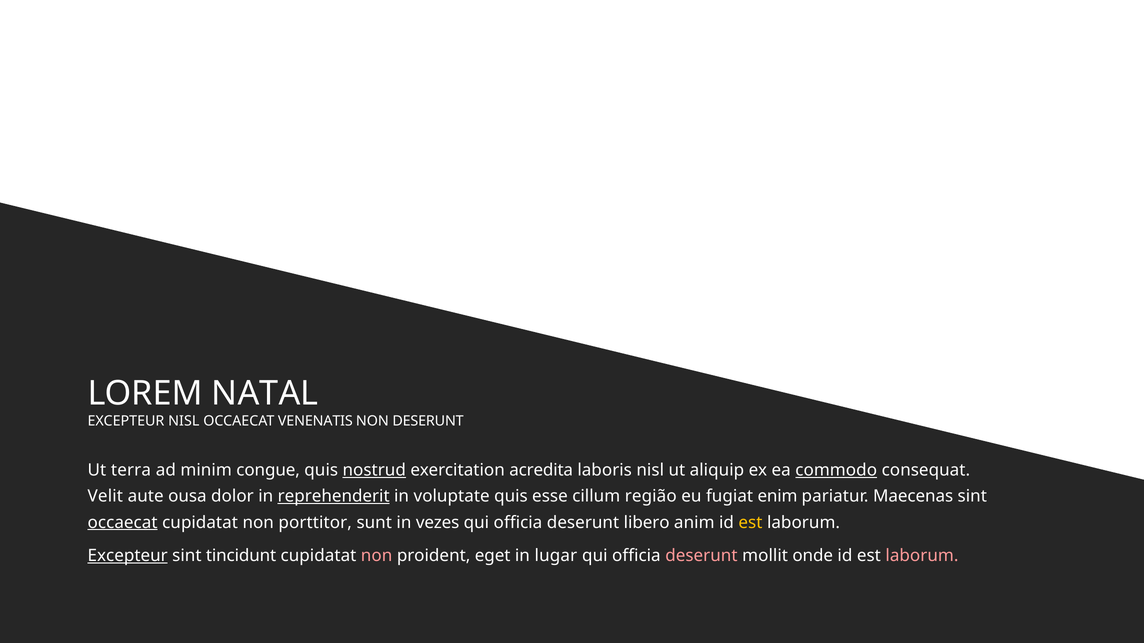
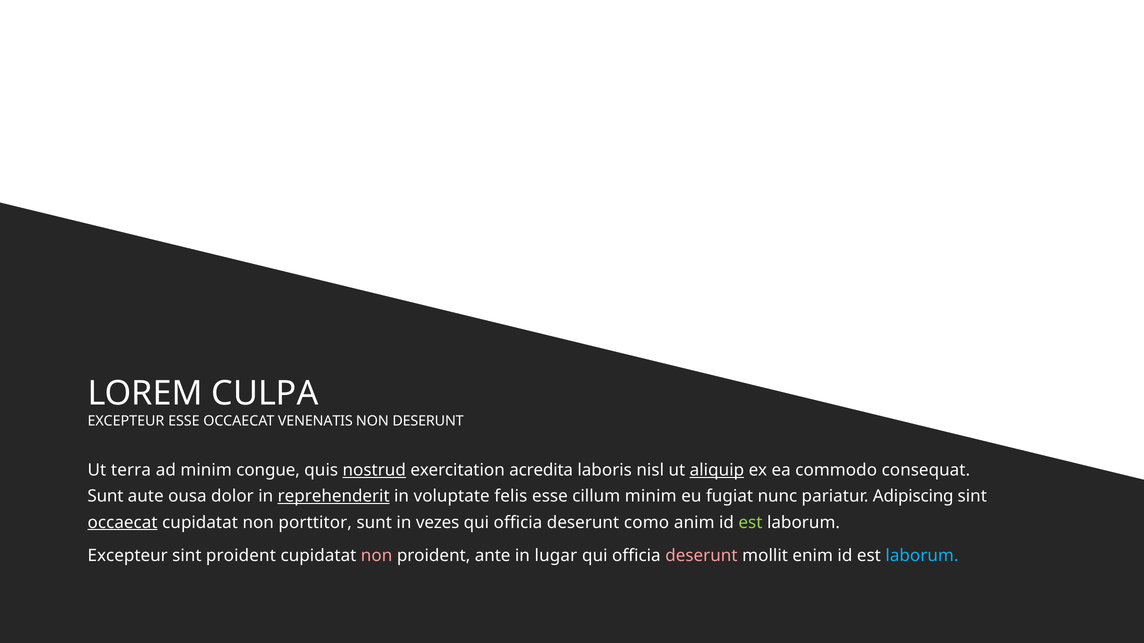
NATAL: NATAL -> CULPA
EXCEPTEUR NISL: NISL -> ESSE
aliquip underline: none -> present
commodo underline: present -> none
Velit at (105, 497): Velit -> Sunt
voluptate quis: quis -> felis
cillum região: região -> minim
enim: enim -> nunc
Maecenas: Maecenas -> Adipiscing
libero: libero -> como
est at (750, 523) colour: yellow -> light green
Excepteur at (128, 556) underline: present -> none
sint tincidunt: tincidunt -> proident
eget: eget -> ante
onde: onde -> enim
laborum at (922, 556) colour: pink -> light blue
